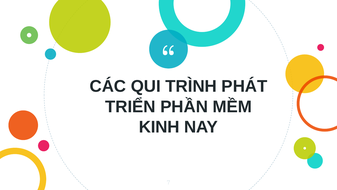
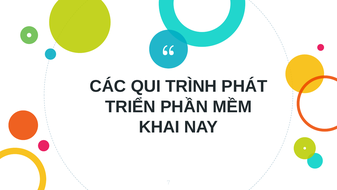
KINH: KINH -> KHAI
